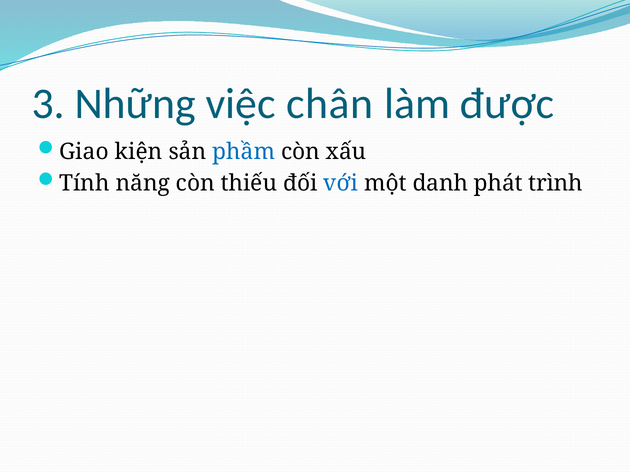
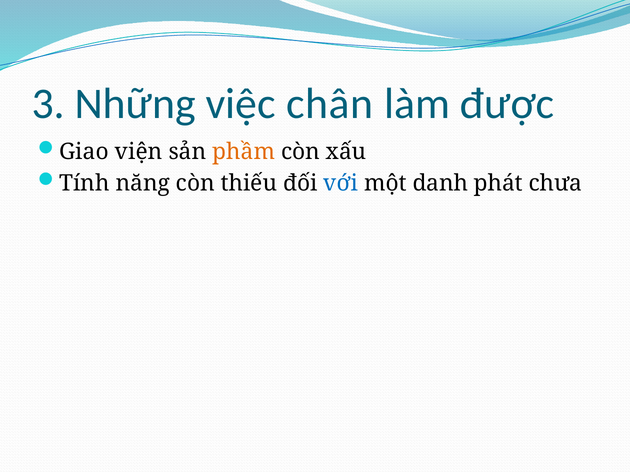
kiện: kiện -> viện
phầm colour: blue -> orange
trình: trình -> chưa
